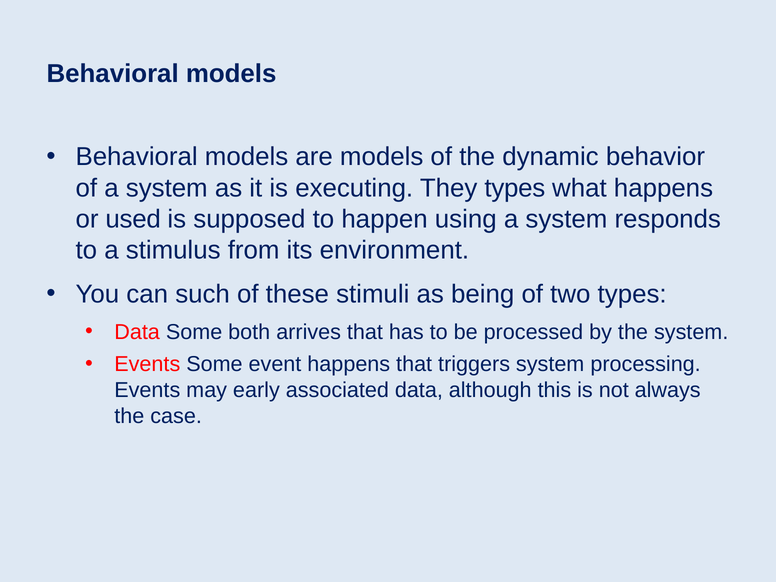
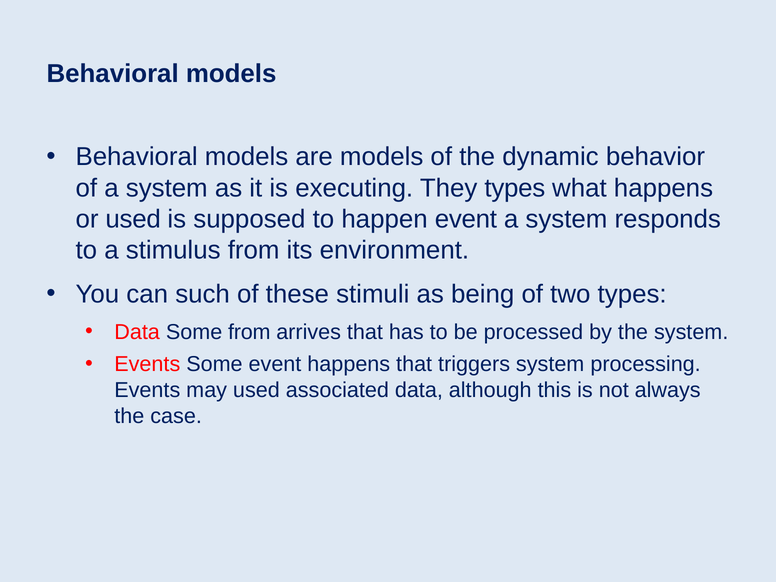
happen using: using -> event
Some both: both -> from
may early: early -> used
